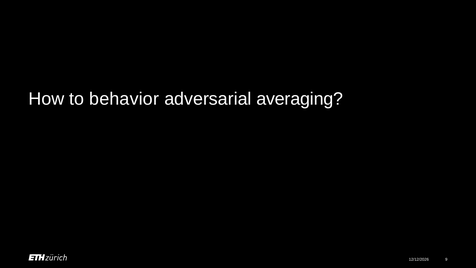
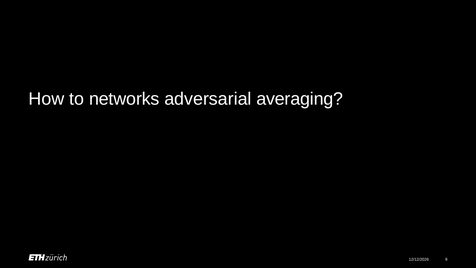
behavior: behavior -> networks
